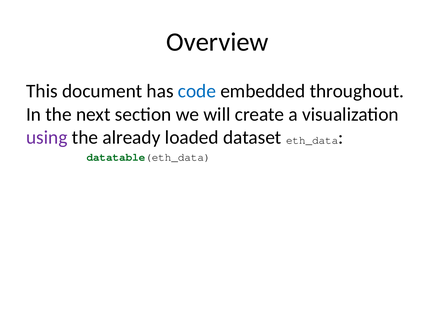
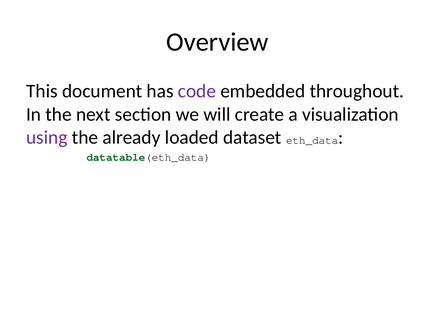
code colour: blue -> purple
